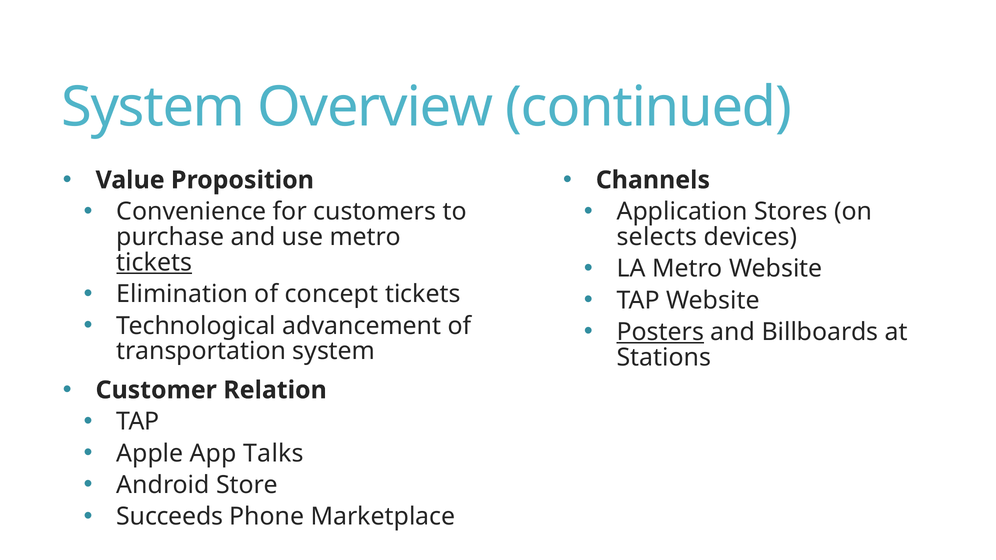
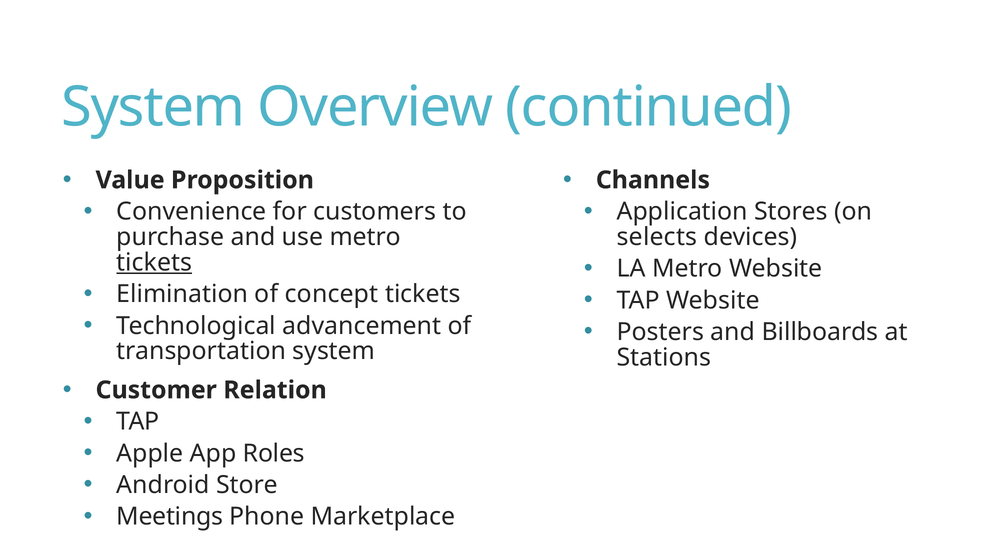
Posters underline: present -> none
Talks: Talks -> Roles
Succeeds: Succeeds -> Meetings
